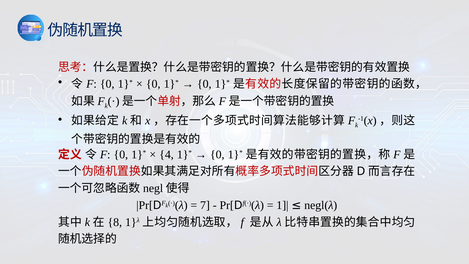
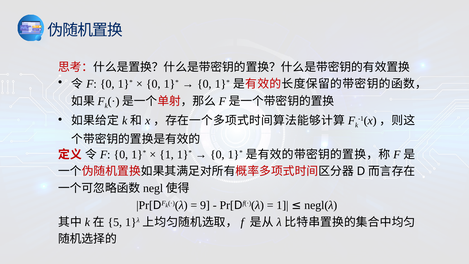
4: 4 -> 1
7: 7 -> 9
8: 8 -> 5
